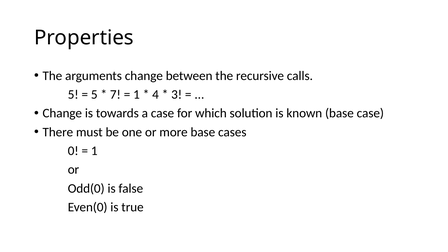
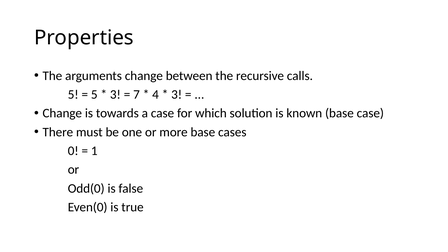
7 at (115, 95): 7 -> 3
1 at (137, 95): 1 -> 7
